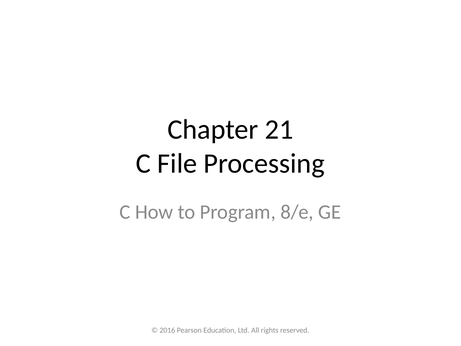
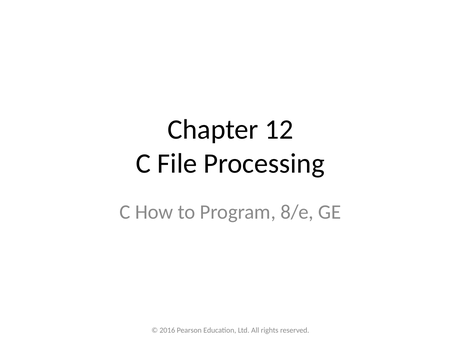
21: 21 -> 12
